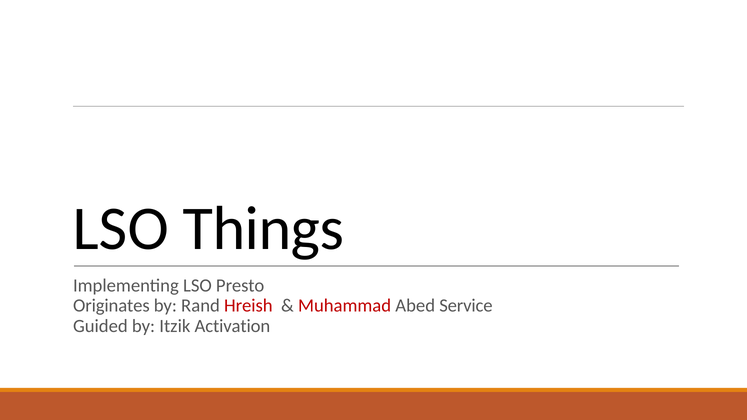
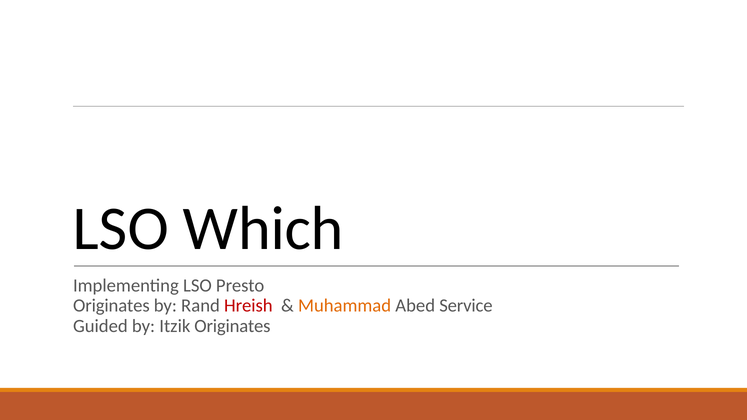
Things: Things -> Which
Muhammad colour: red -> orange
Itzik Activation: Activation -> Originates
